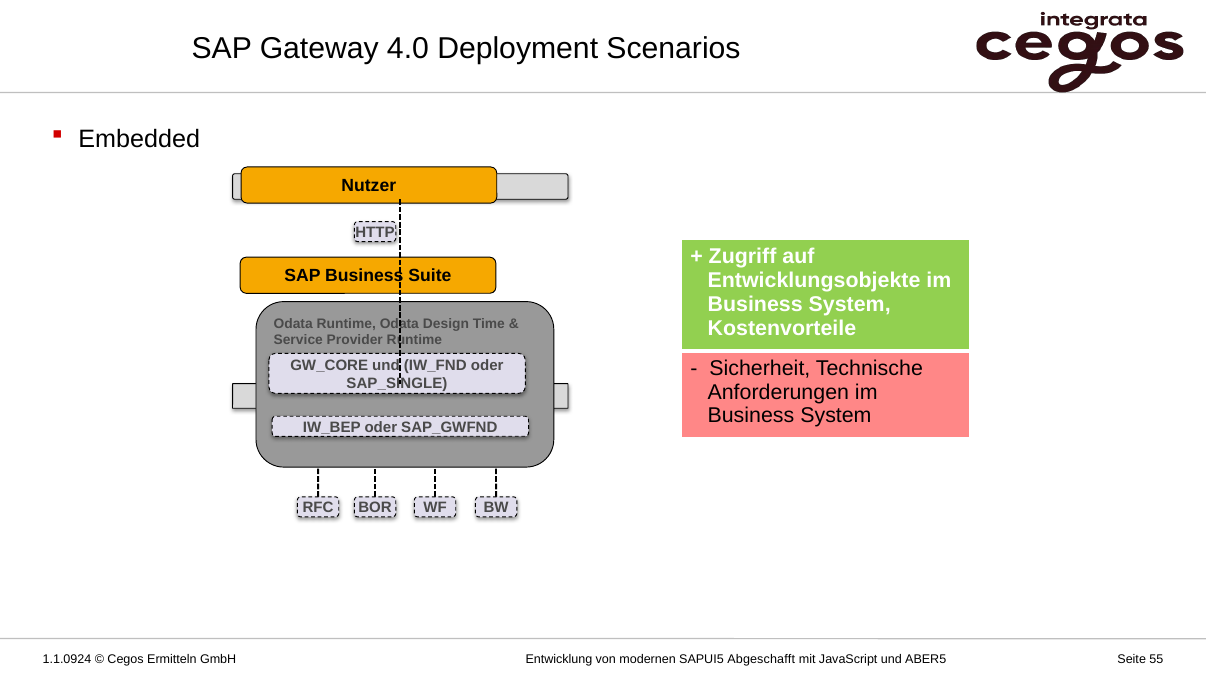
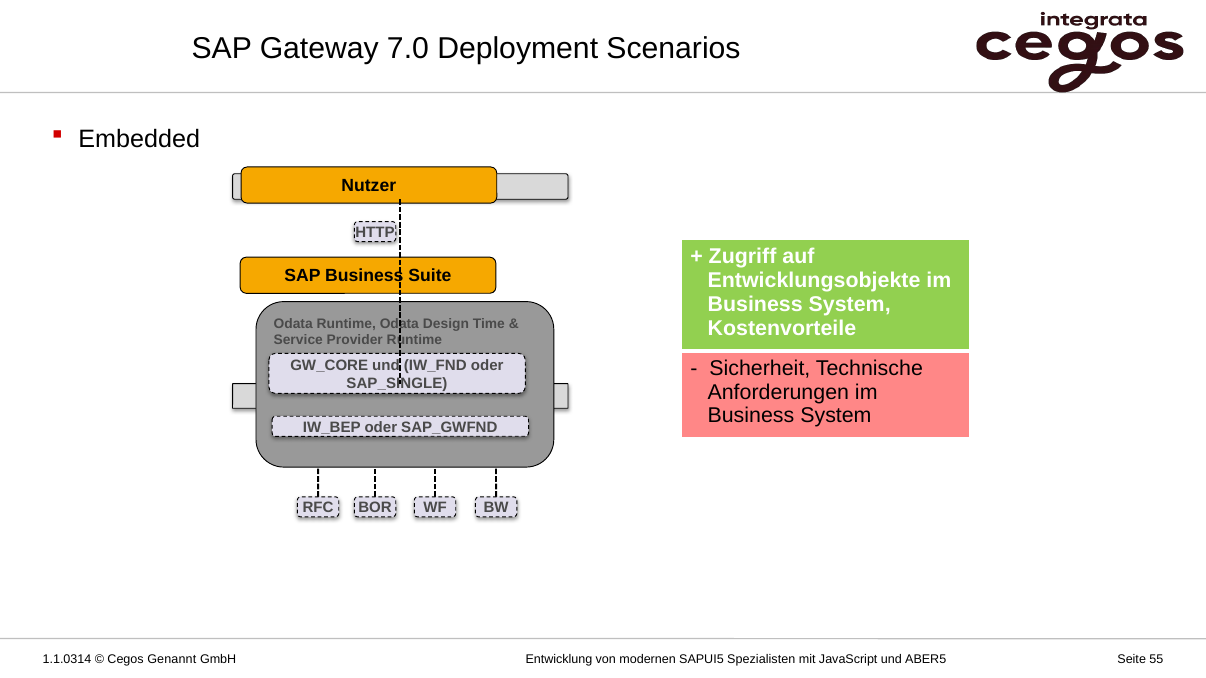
4.0: 4.0 -> 7.0
1.1.0924: 1.1.0924 -> 1.1.0314
Ermitteln: Ermitteln -> Genannt
Abgeschafft: Abgeschafft -> Spezialisten
